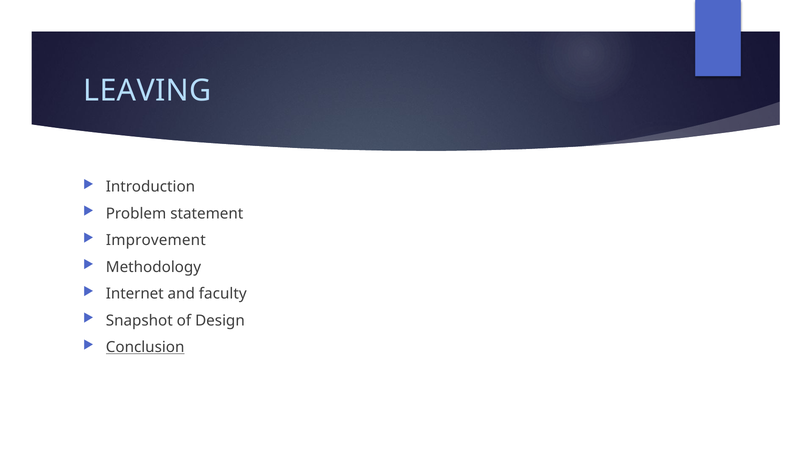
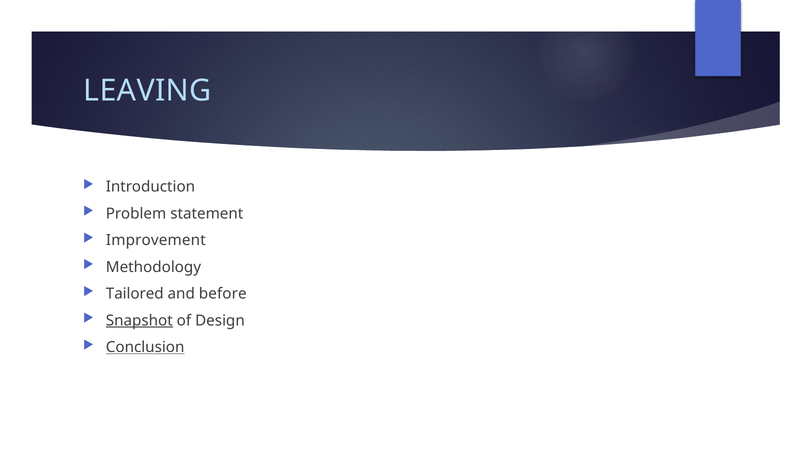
Internet: Internet -> Tailored
faculty: faculty -> before
Snapshot underline: none -> present
